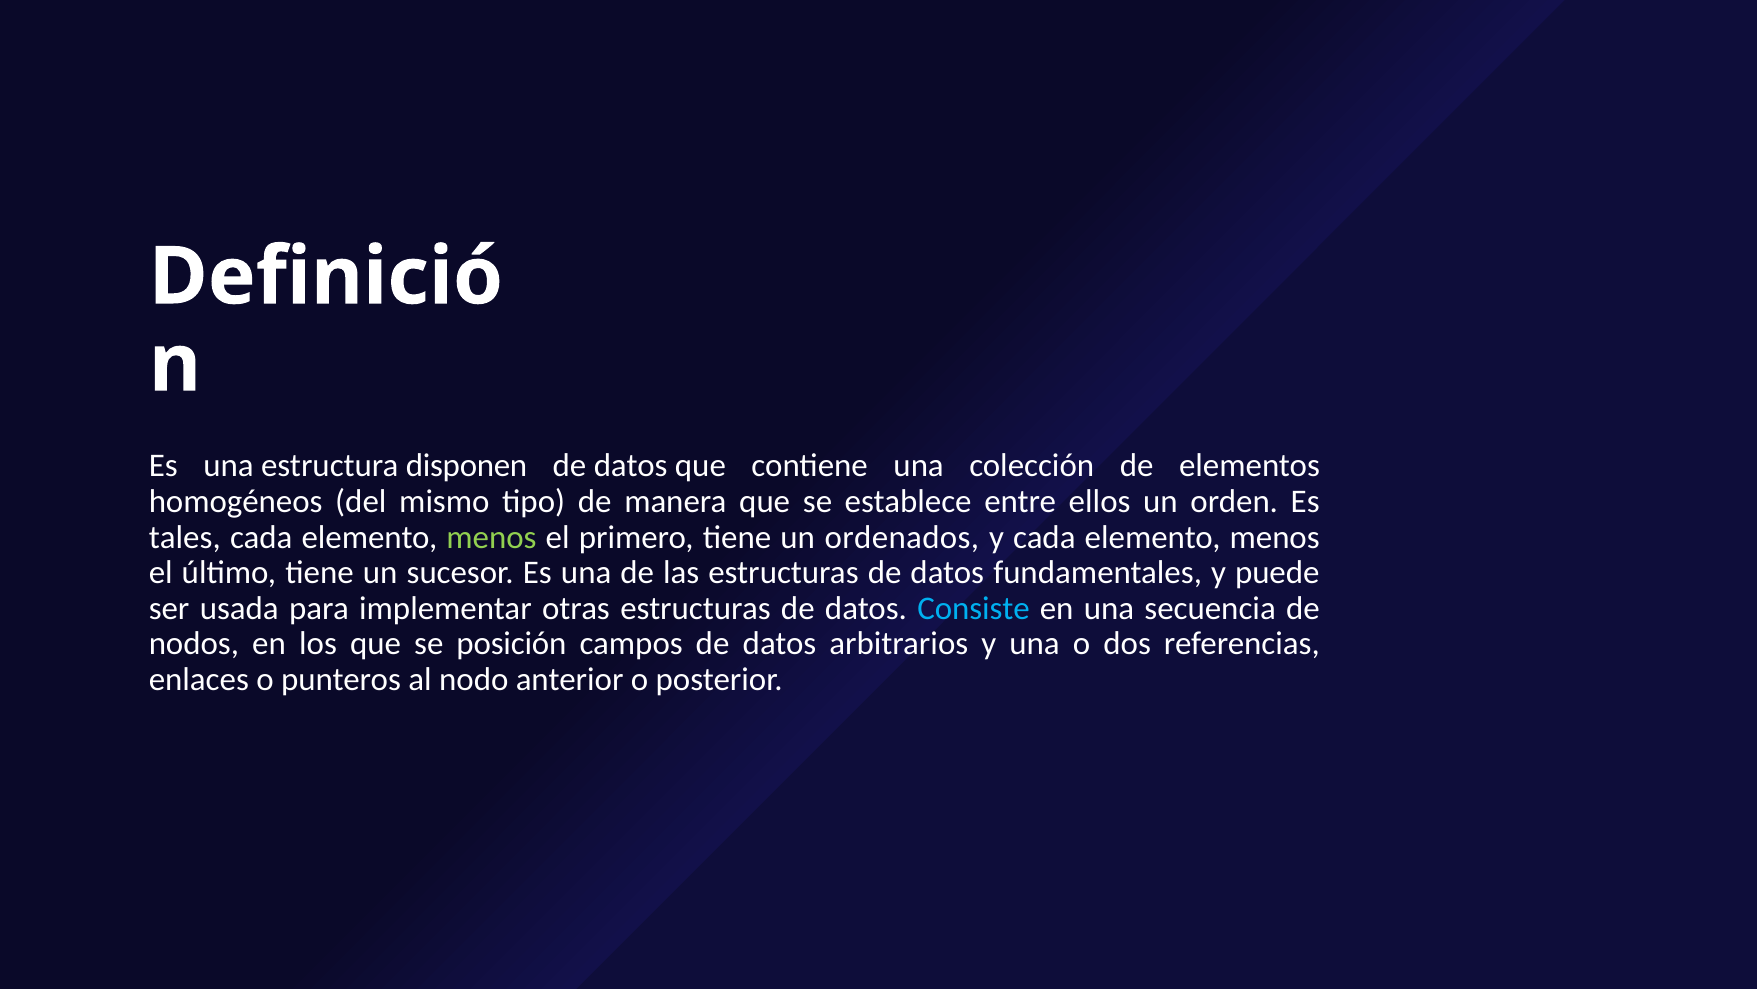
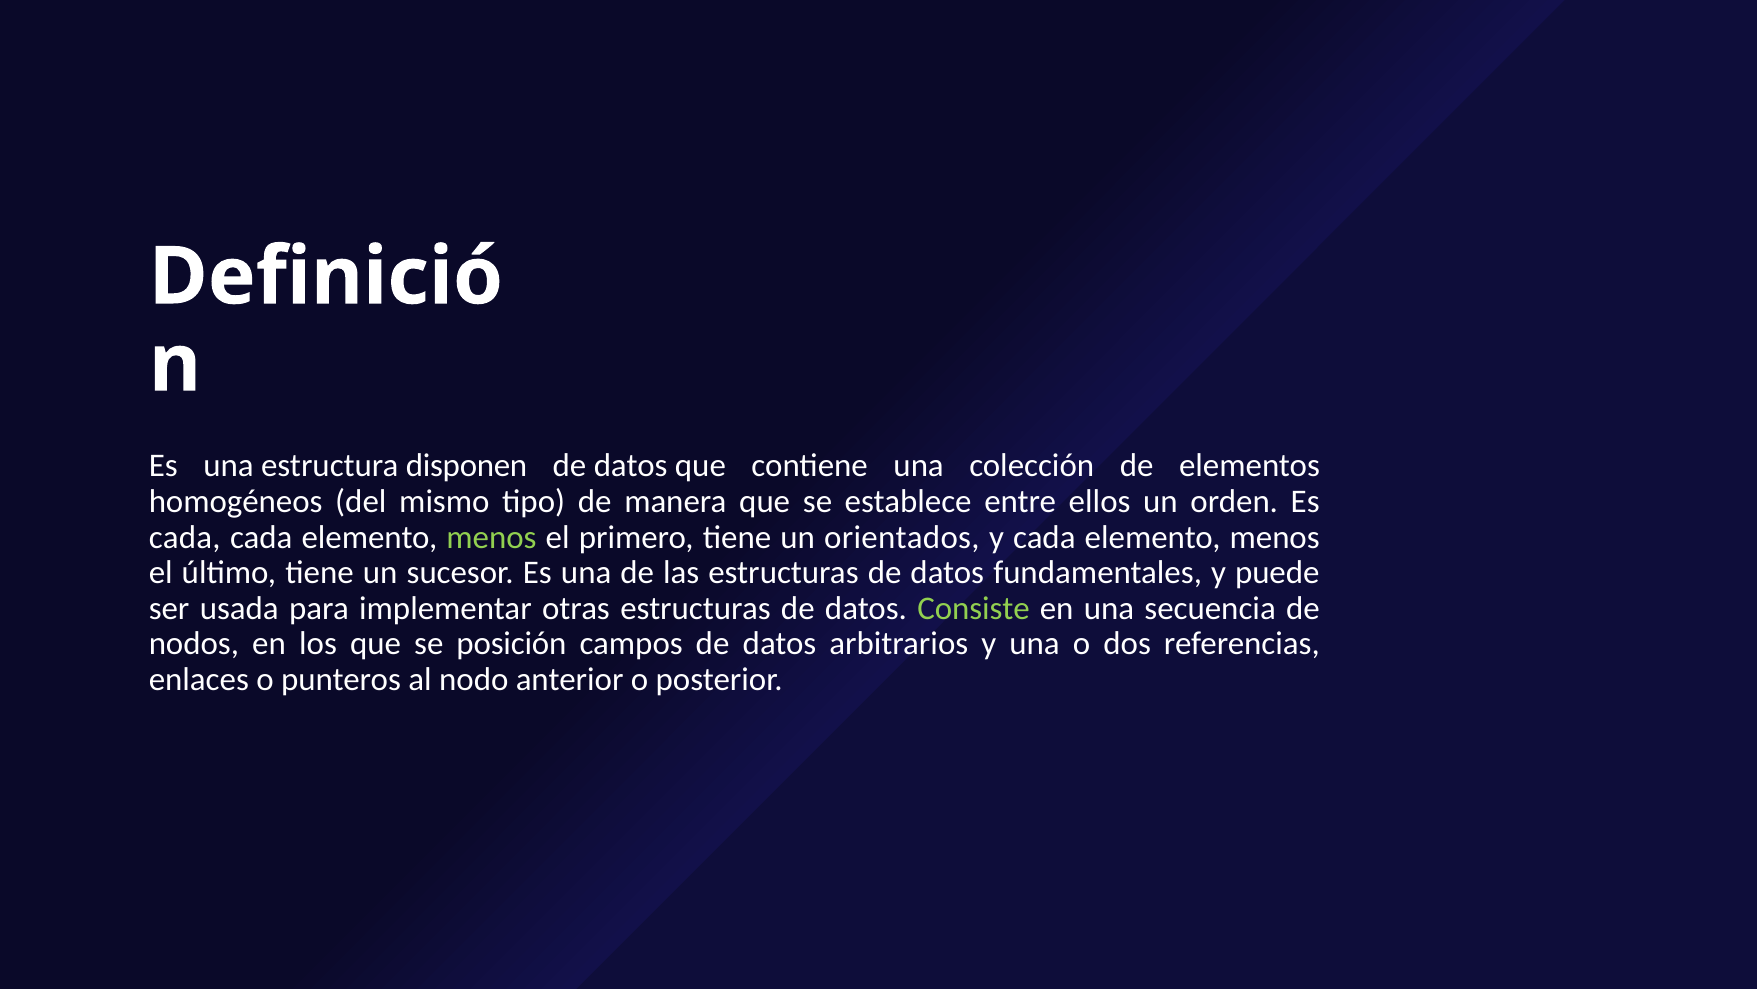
tales at (185, 537): tales -> cada
ordenados: ordenados -> orientados
Consiste colour: light blue -> light green
